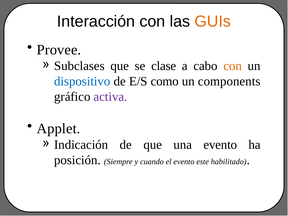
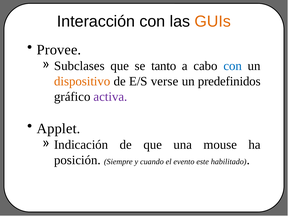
clase: clase -> tanto
con at (233, 66) colour: orange -> blue
dispositivo colour: blue -> orange
como: como -> verse
components: components -> predefinidos
una evento: evento -> mouse
